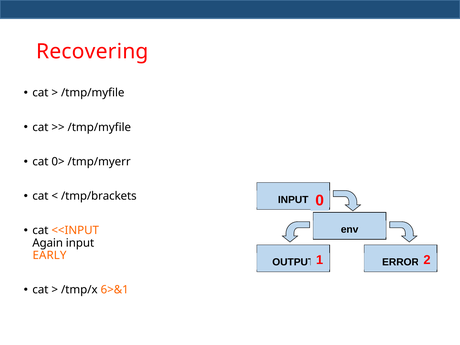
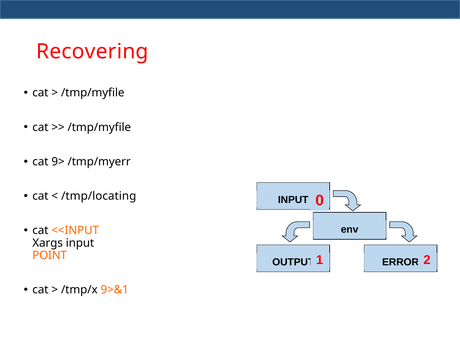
0>: 0> -> 9>
/tmp/brackets: /tmp/brackets -> /tmp/locating
Again: Again -> Xargs
EARLY: EARLY -> POINT
6>&1: 6>&1 -> 9>&1
